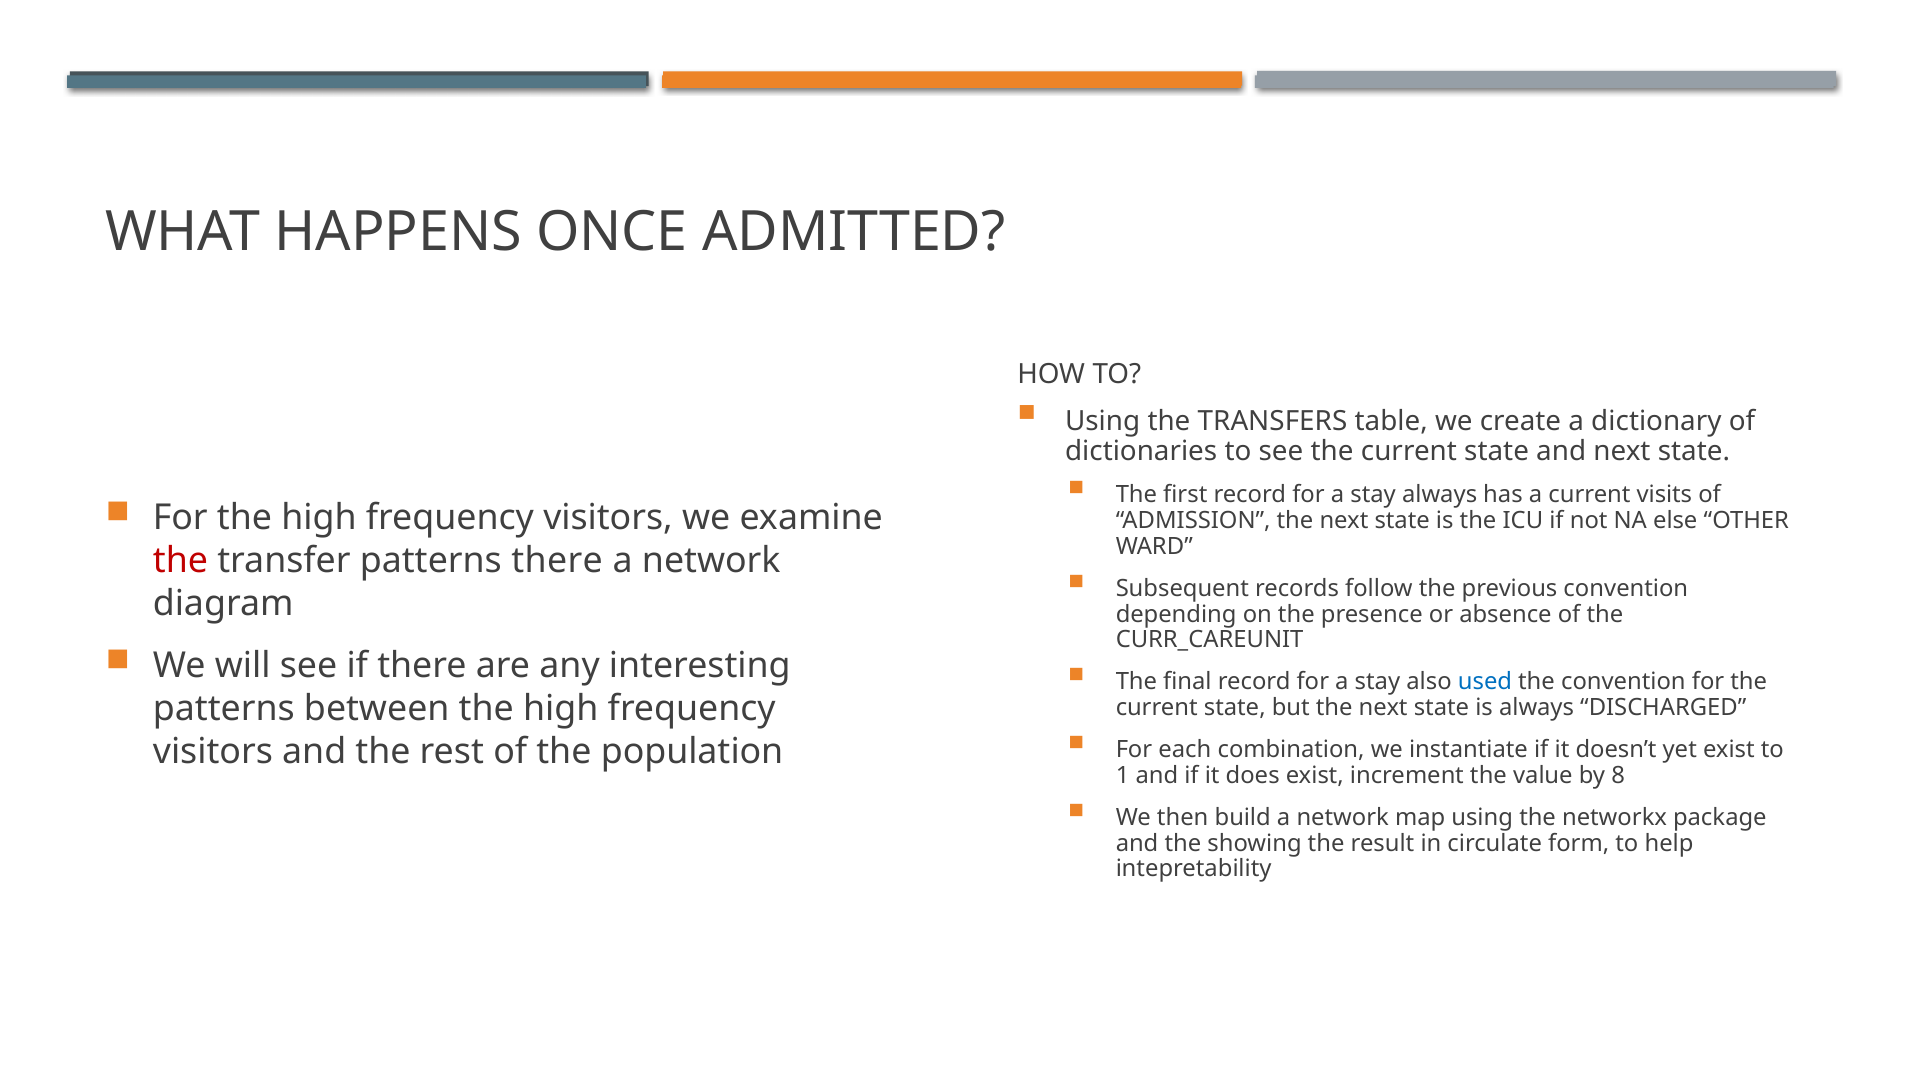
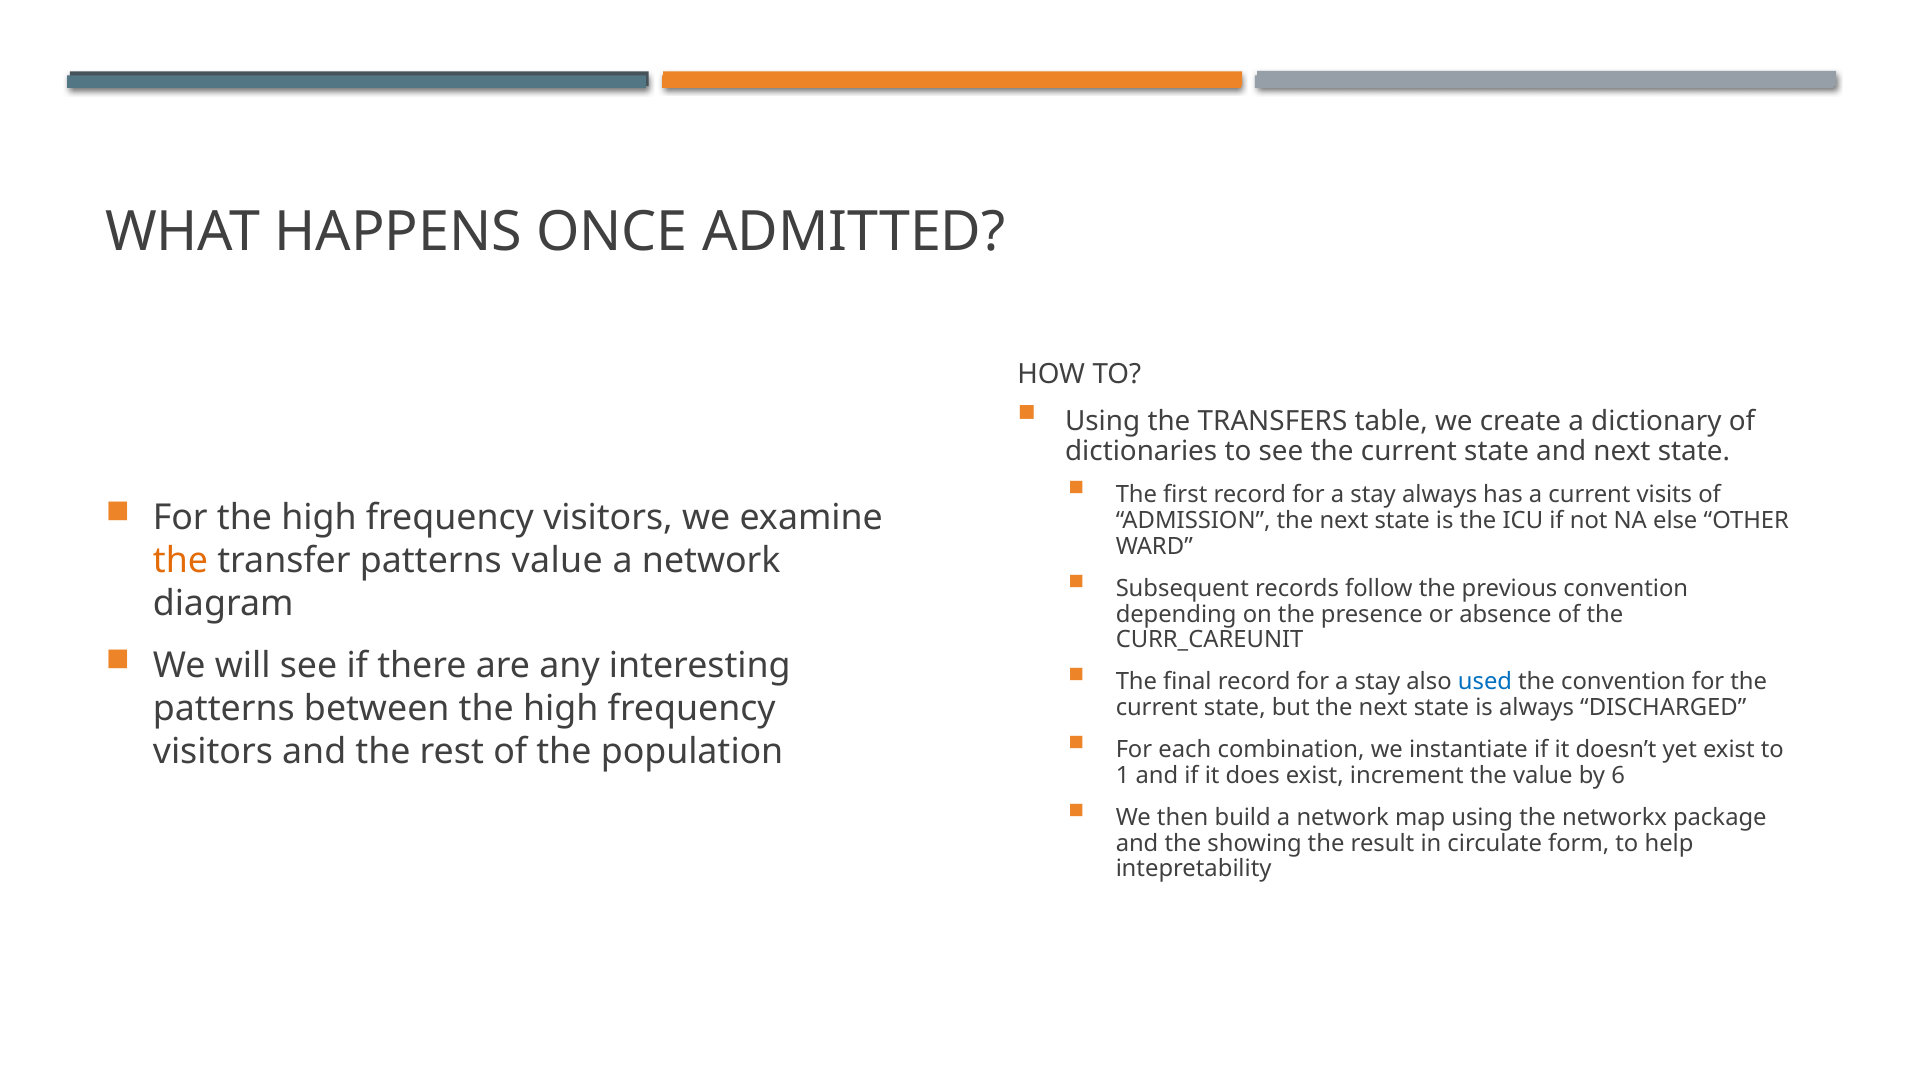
the at (180, 561) colour: red -> orange
patterns there: there -> value
8: 8 -> 6
